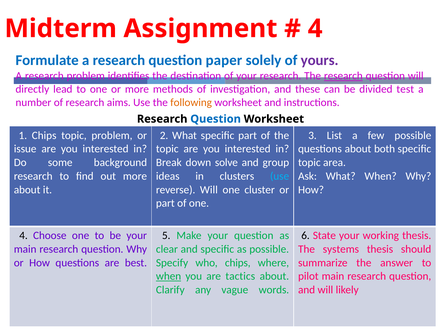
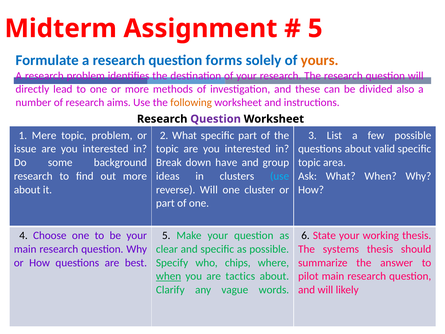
4 at (315, 29): 4 -> 5
paper: paper -> forms
yours colour: purple -> orange
research at (343, 76) underline: present -> none
test: test -> also
Question at (216, 119) colour: blue -> purple
1 Chips: Chips -> Mere
both: both -> valid
solve: solve -> have
